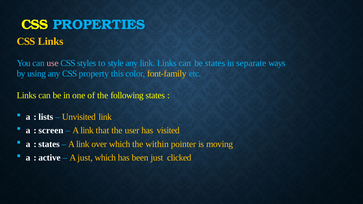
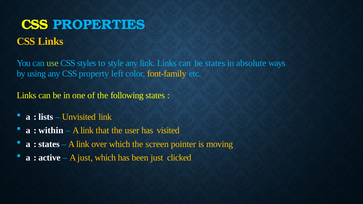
use colour: pink -> light green
separate: separate -> absolute
this: this -> left
screen: screen -> within
within: within -> screen
